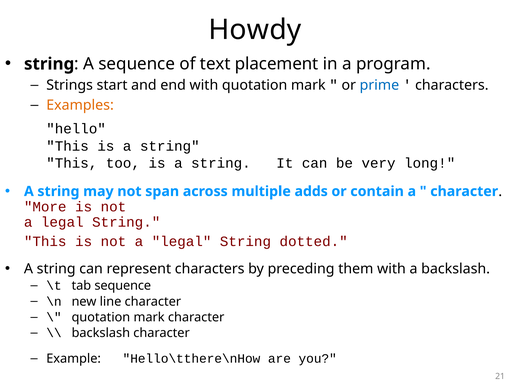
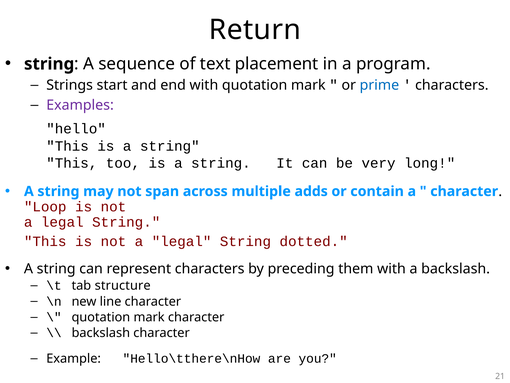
Howdy: Howdy -> Return
Examples colour: orange -> purple
More: More -> Loop
tab sequence: sequence -> structure
